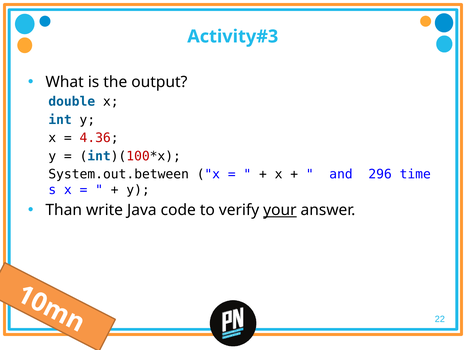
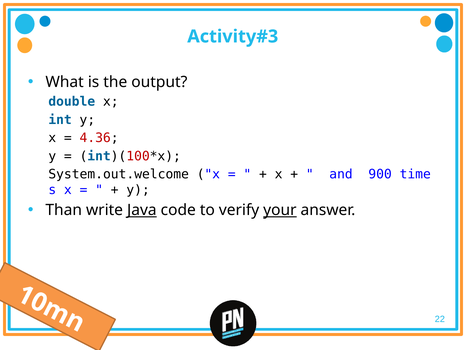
System.out.between: System.out.between -> System.out.welcome
296: 296 -> 900
Java underline: none -> present
